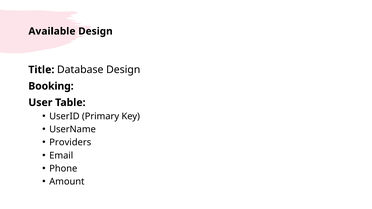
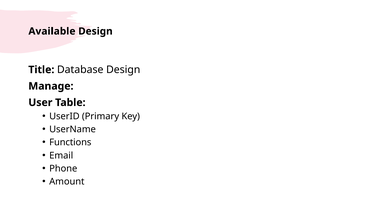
Booking: Booking -> Manage
Providers: Providers -> Functions
